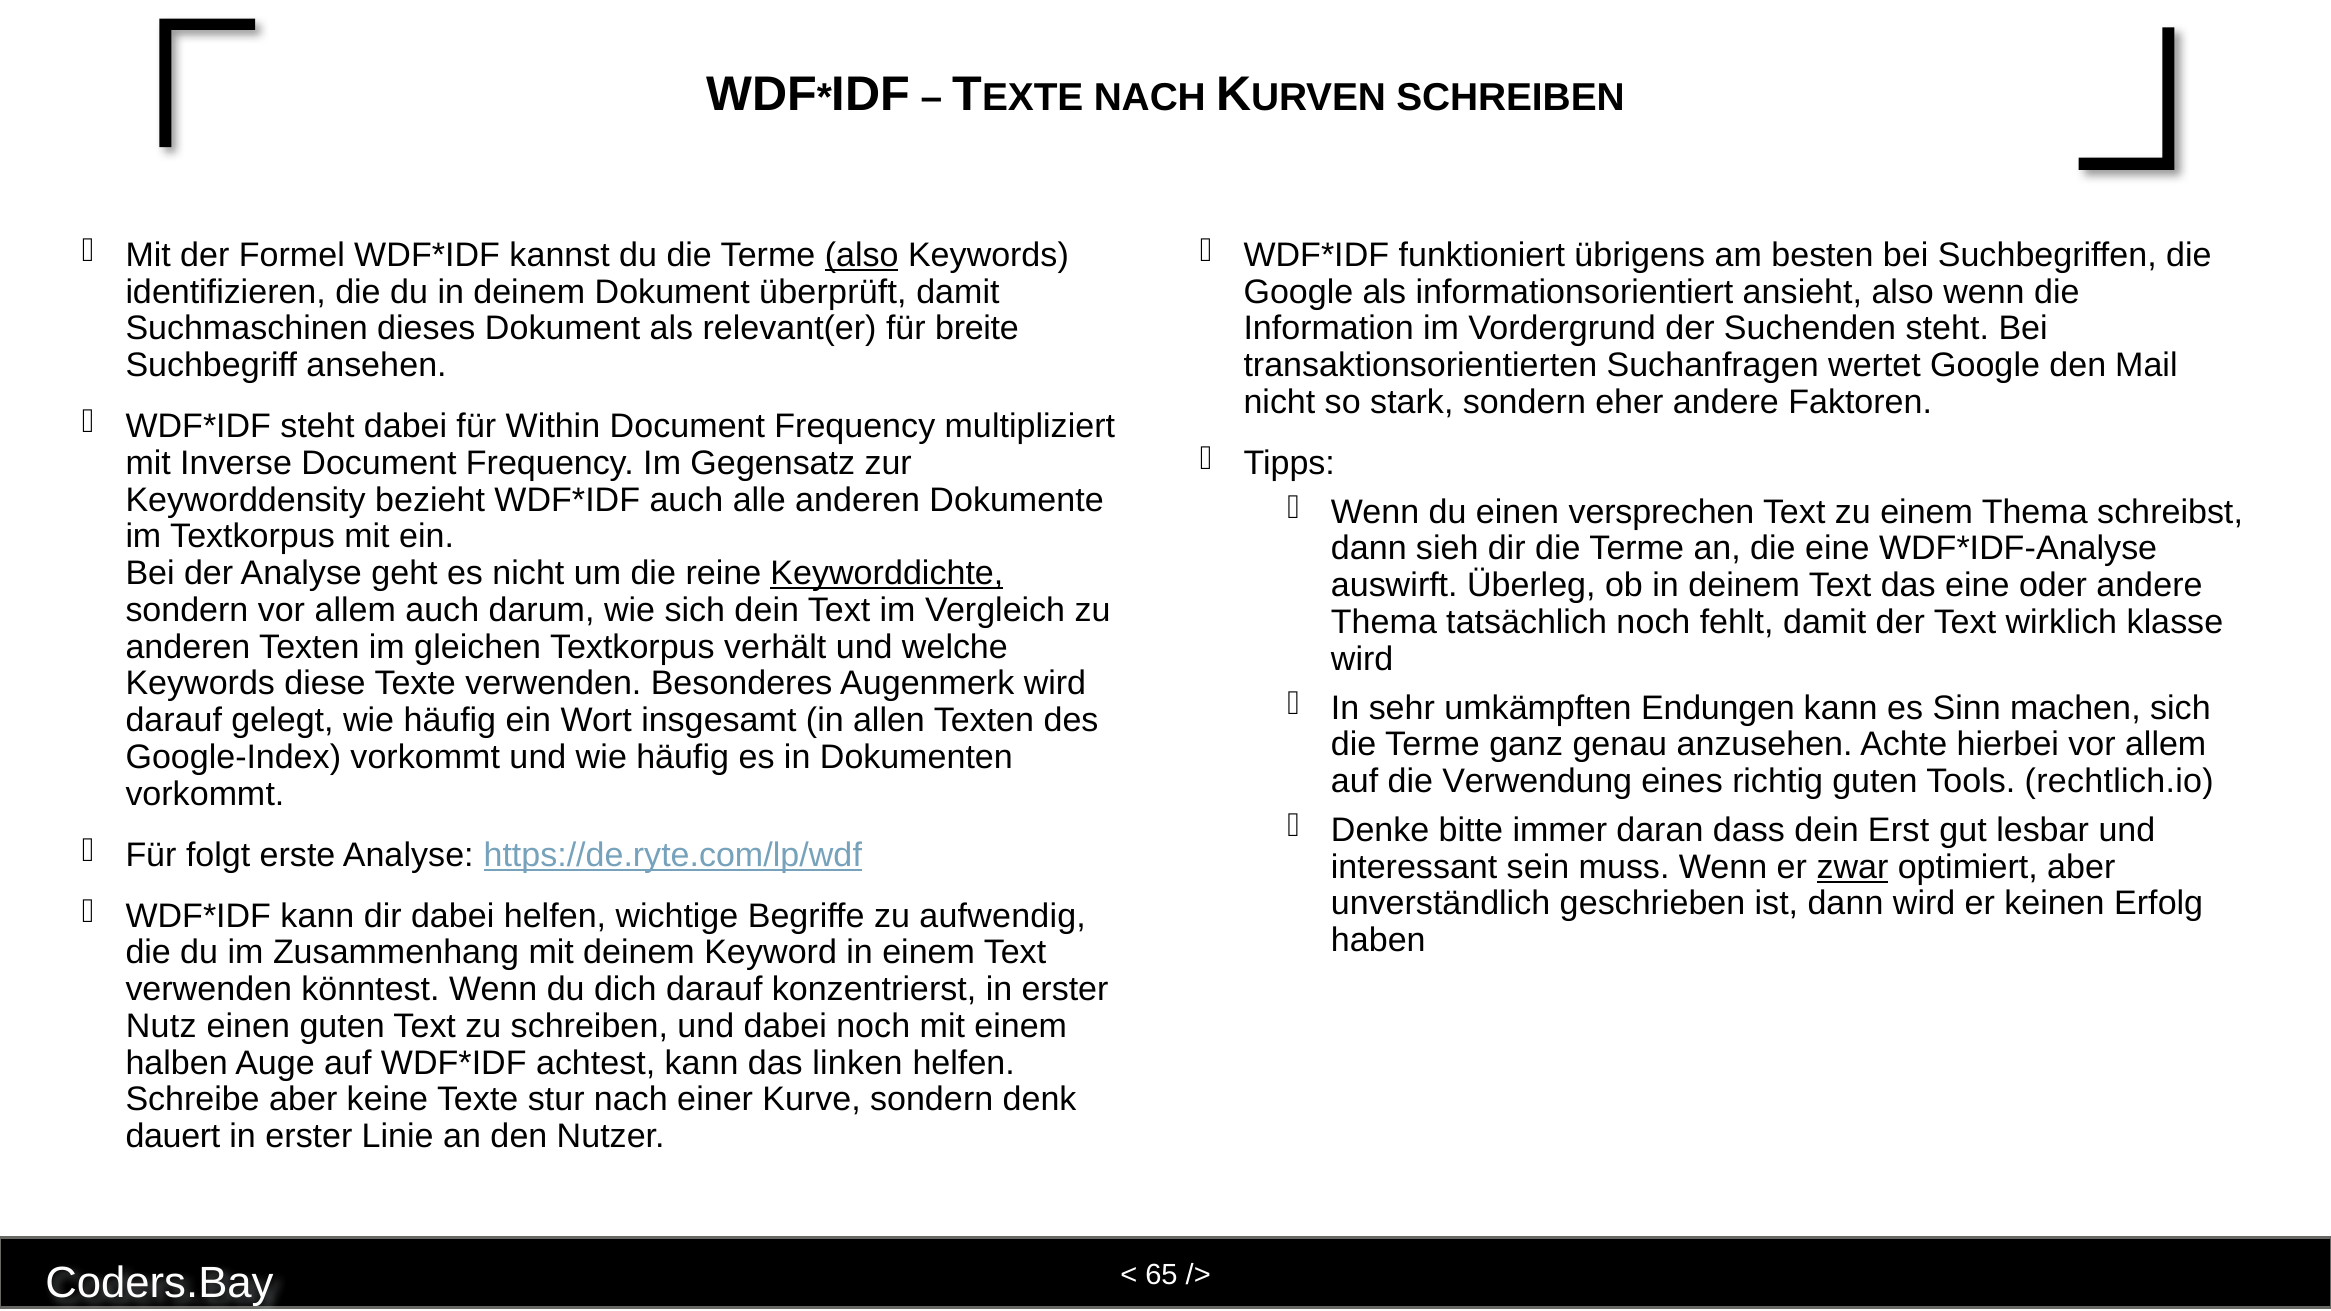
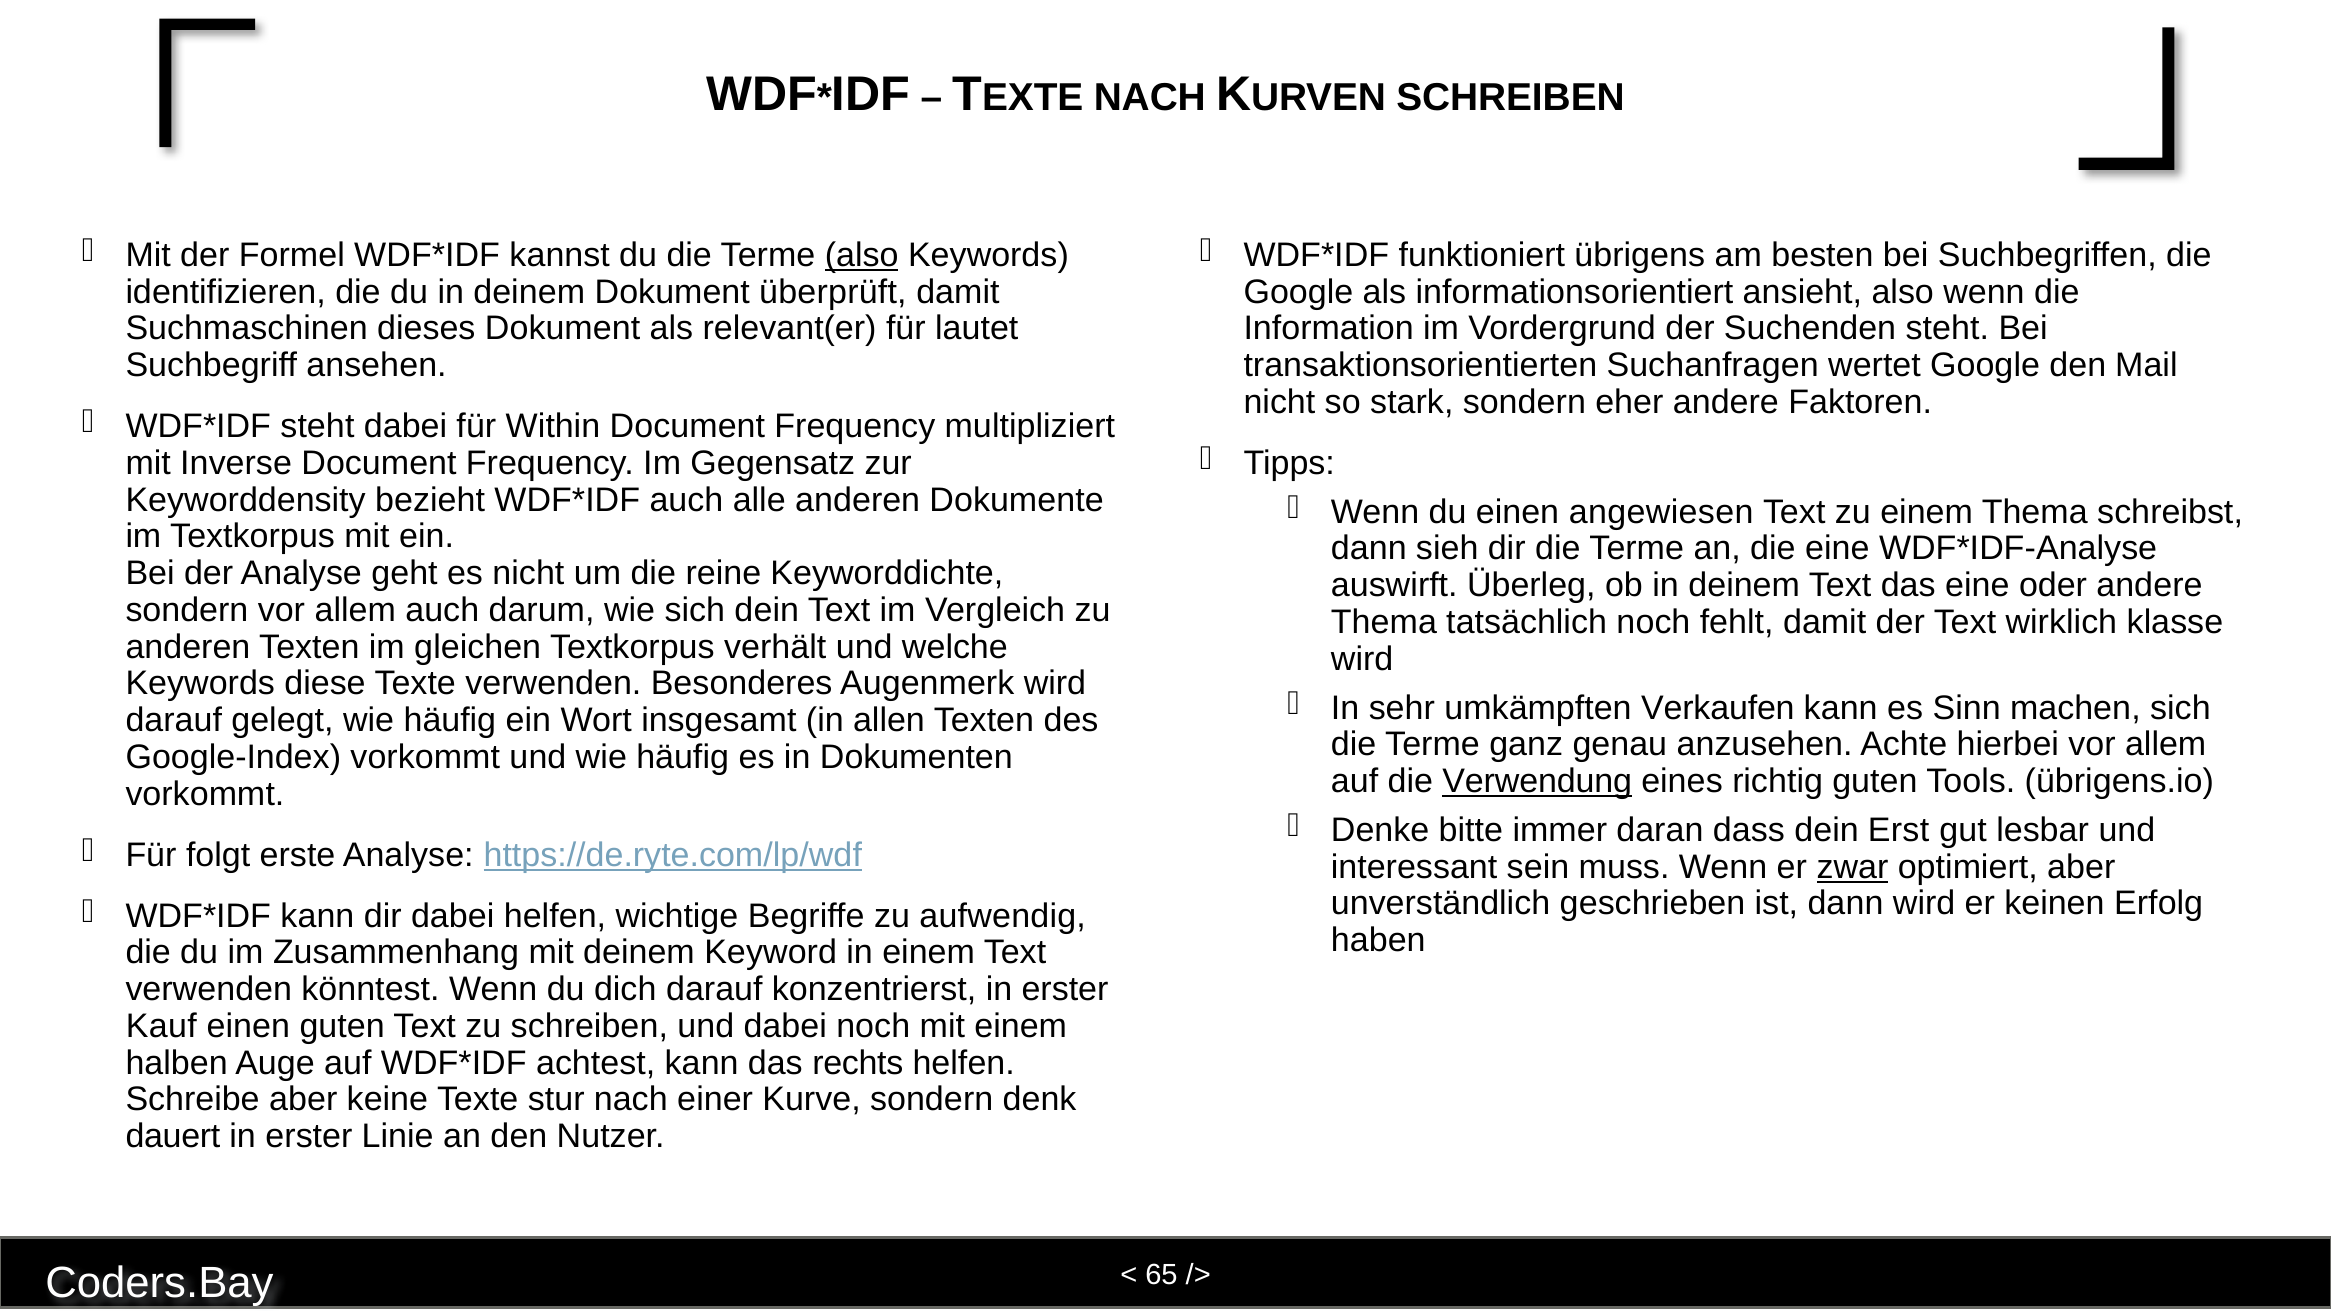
breite: breite -> lautet
versprechen: versprechen -> angewiesen
Keyworddichte underline: present -> none
Endungen: Endungen -> Verkaufen
Verwendung underline: none -> present
rechtlich.io: rechtlich.io -> übrigens.io
Nutz: Nutz -> Kauf
linken: linken -> rechts
